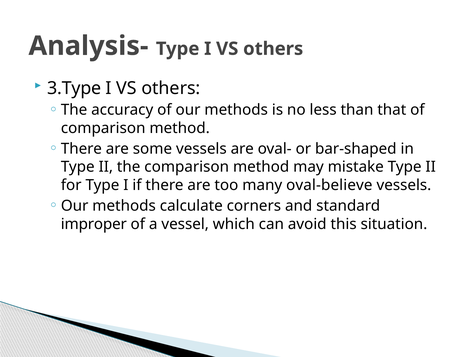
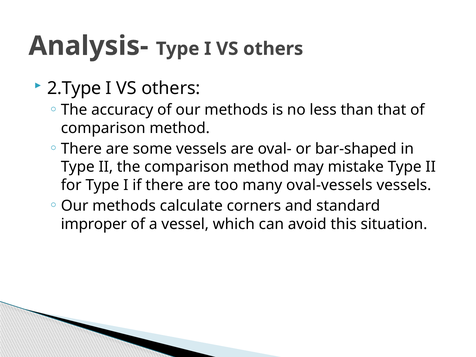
3.Type: 3.Type -> 2.Type
oval-believe: oval-believe -> oval-vessels
